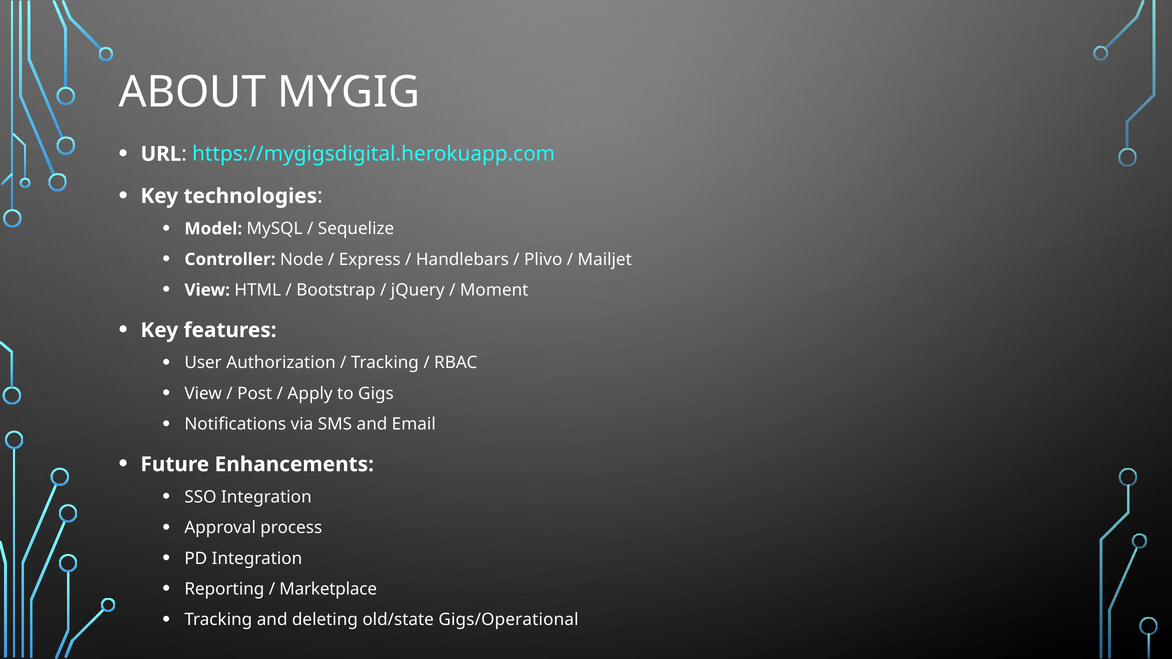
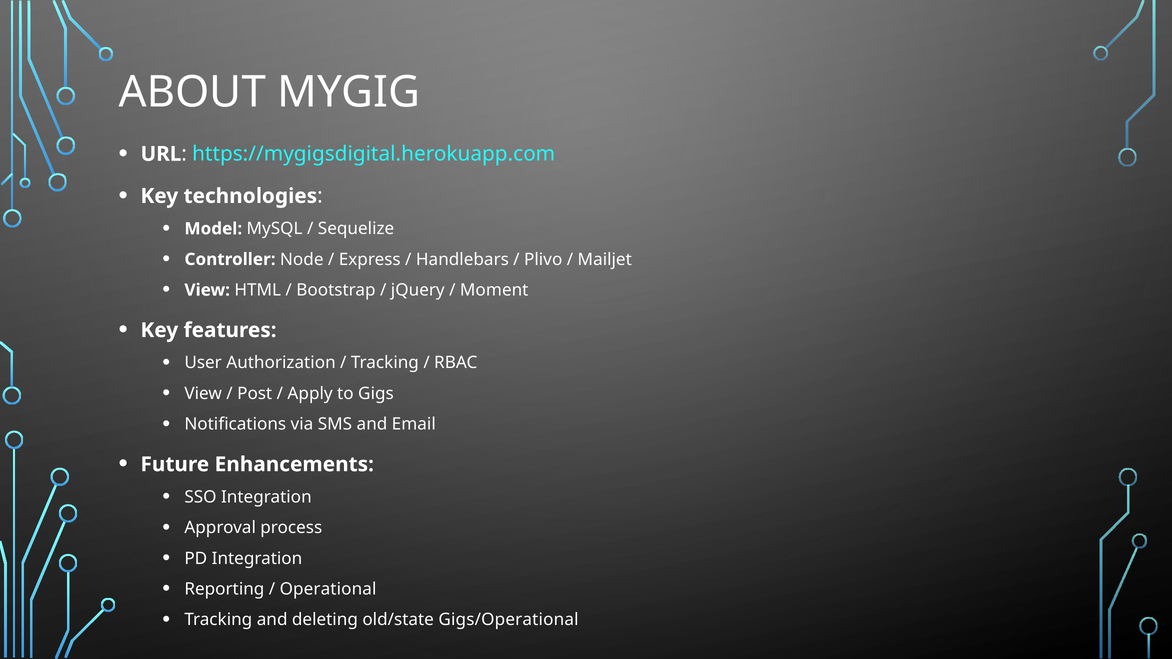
Marketplace: Marketplace -> Operational
